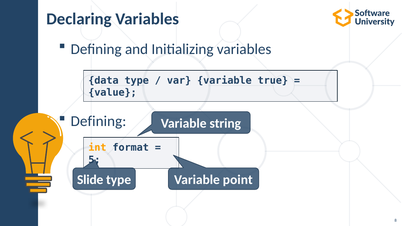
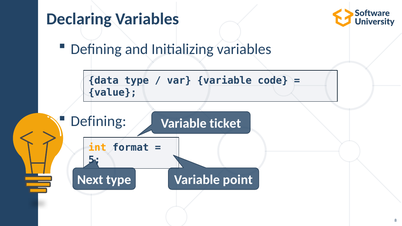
true: true -> code
string: string -> ticket
Slide: Slide -> Next
